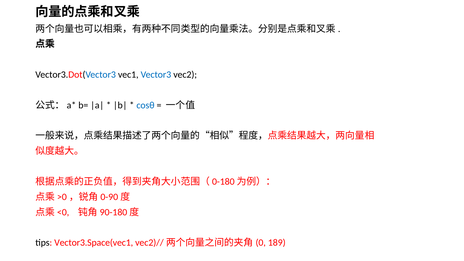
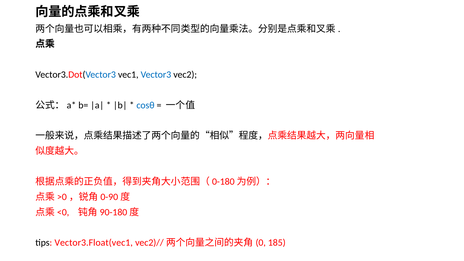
Vector3.Space(vec1: Vector3.Space(vec1 -> Vector3.Float(vec1
189: 189 -> 185
